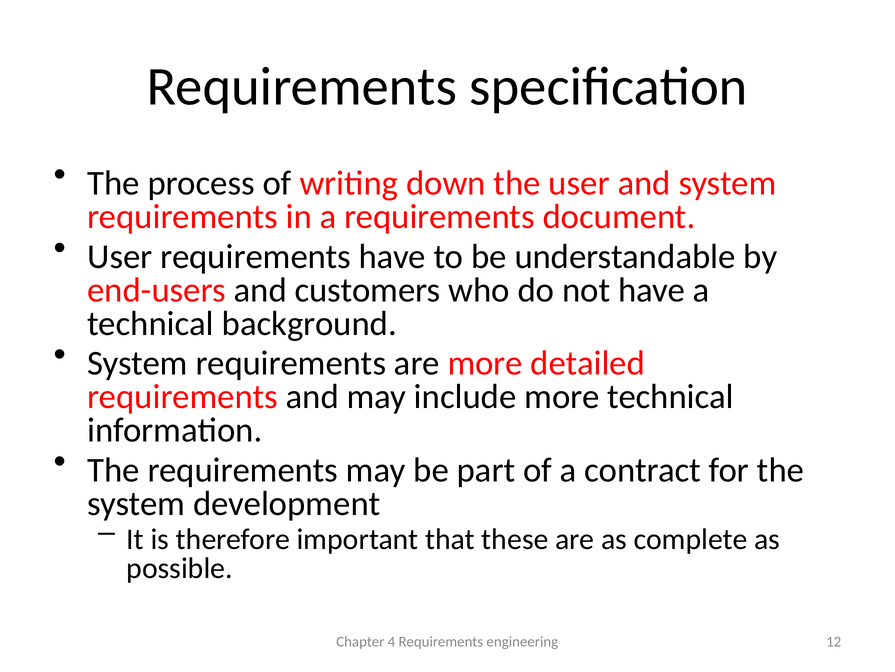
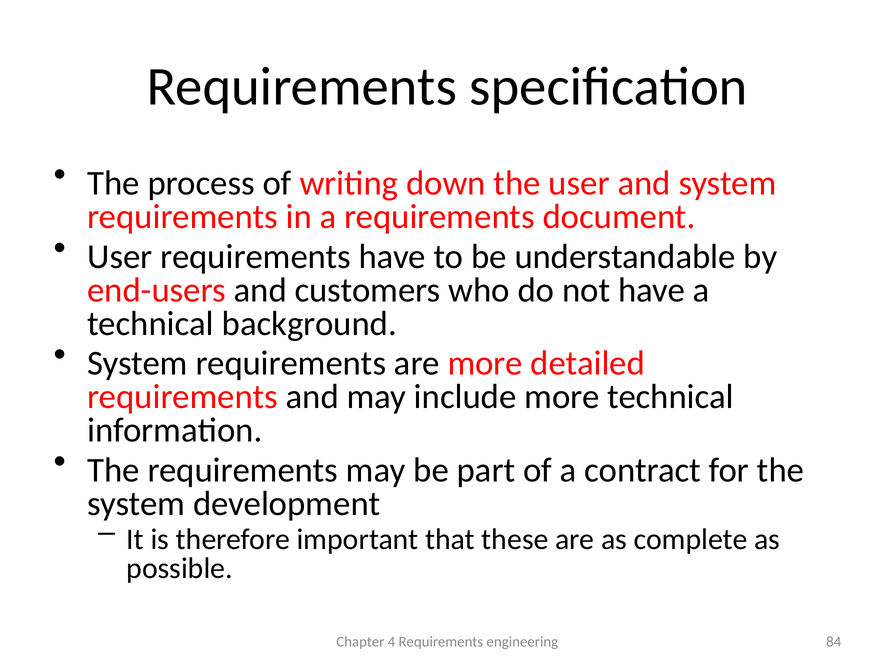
12: 12 -> 84
